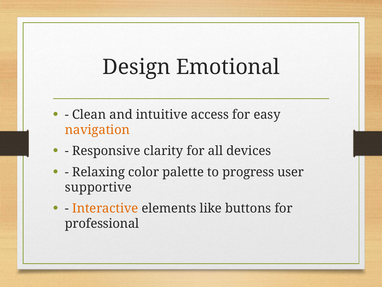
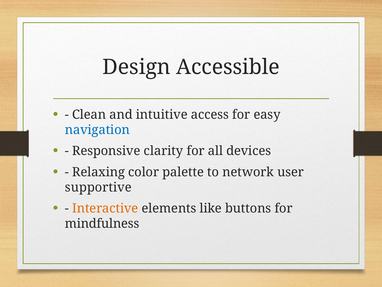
Emotional: Emotional -> Accessible
navigation colour: orange -> blue
progress: progress -> network
professional: professional -> mindfulness
